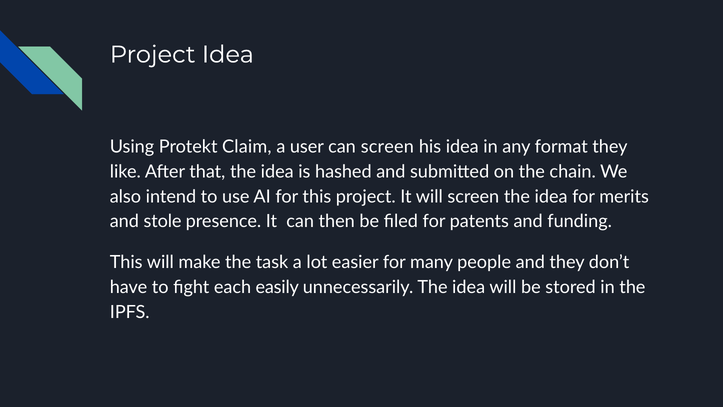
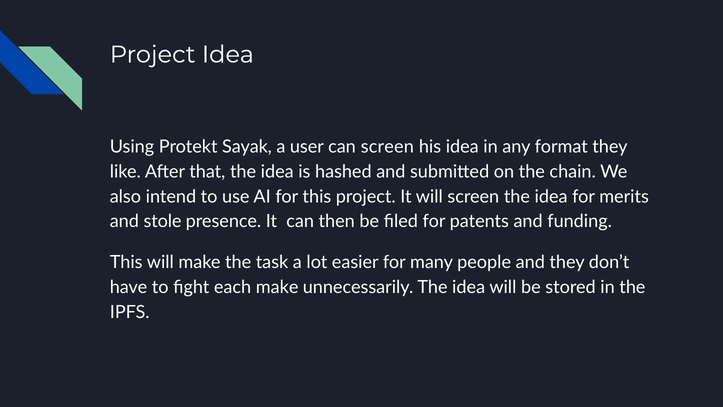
Claim: Claim -> Sayak
each easily: easily -> make
